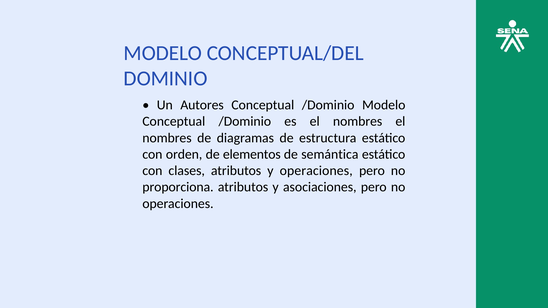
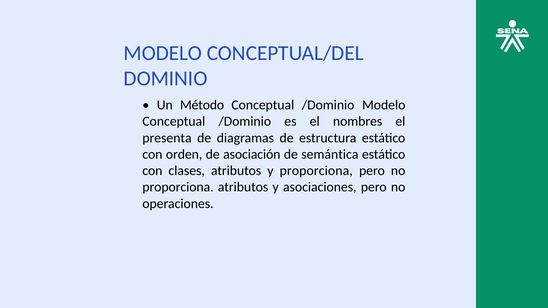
Autores: Autores -> Método
nombres at (167, 138): nombres -> presenta
elementos: elementos -> asociación
y operaciones: operaciones -> proporciona
